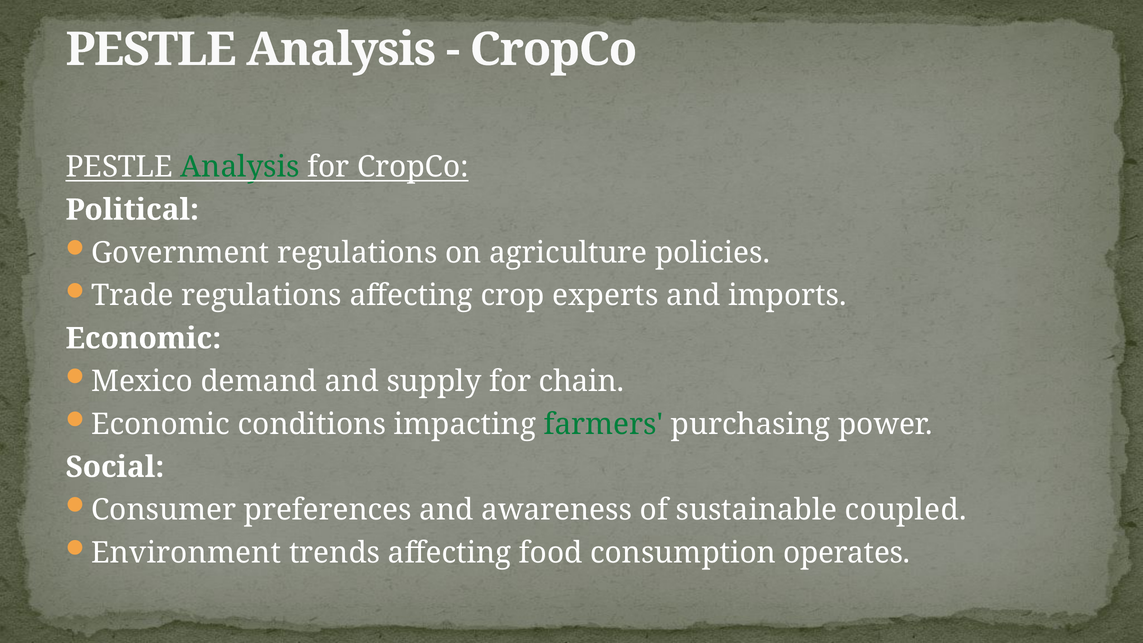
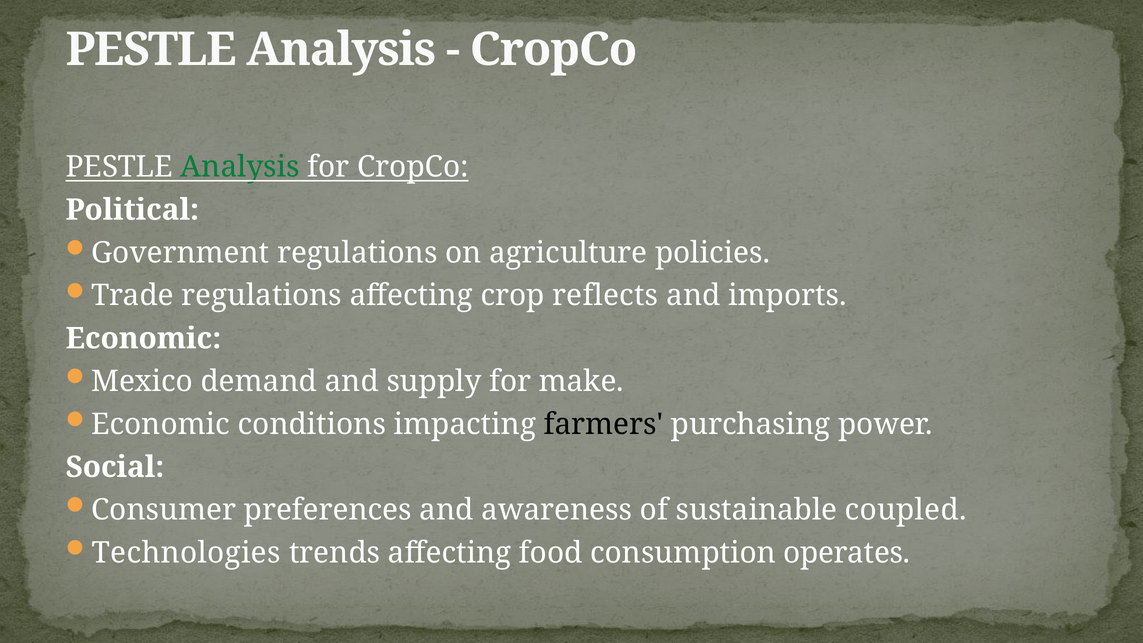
experts: experts -> reflects
chain: chain -> make
farmers colour: green -> black
Environment: Environment -> Technologies
